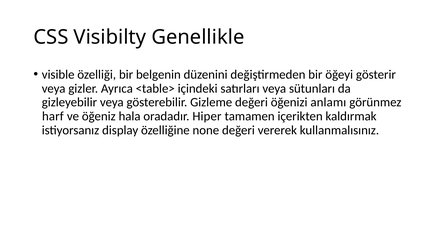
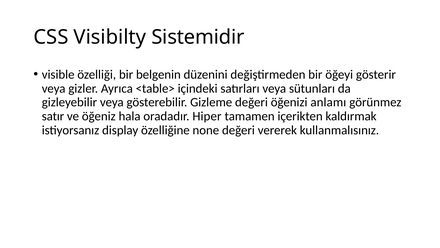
Genellikle: Genellikle -> Sistemidir
harf: harf -> satır
